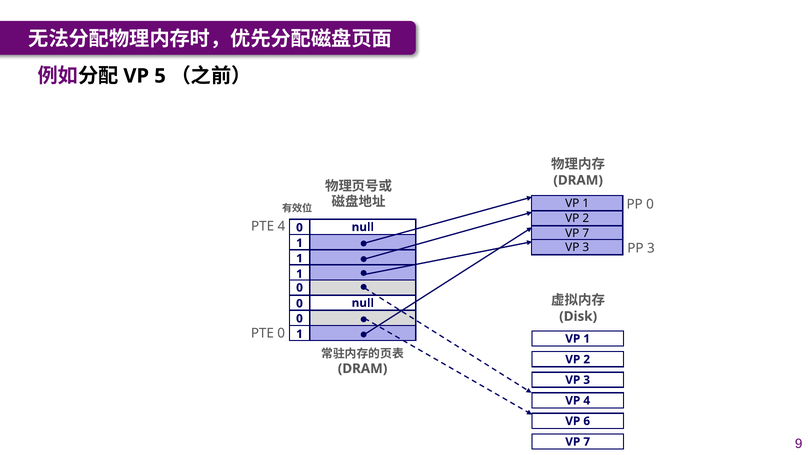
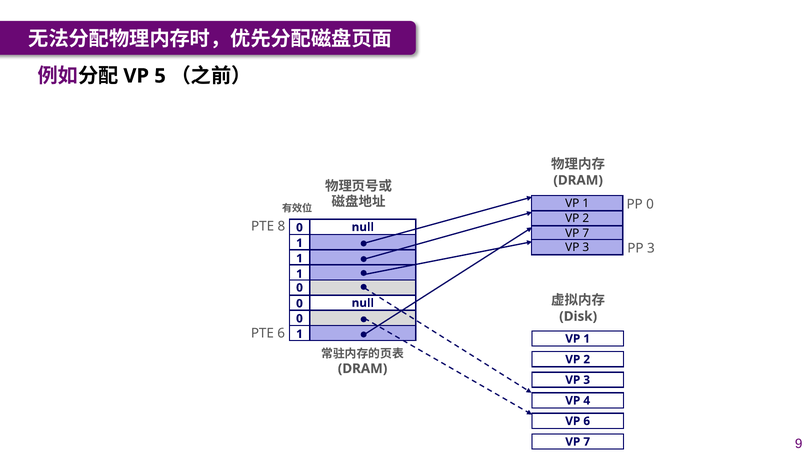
PTE 4: 4 -> 8
PTE 0: 0 -> 6
